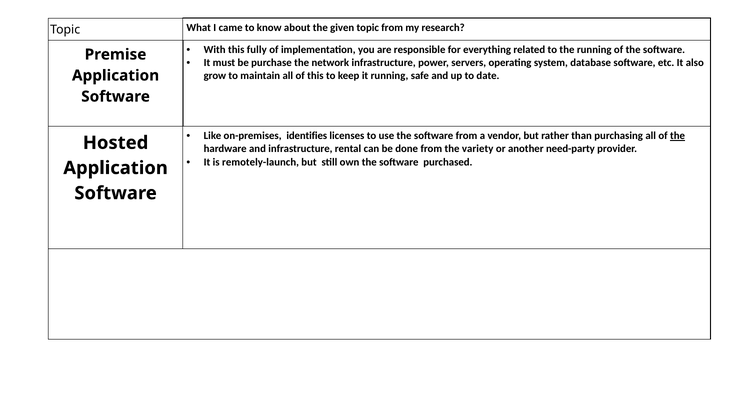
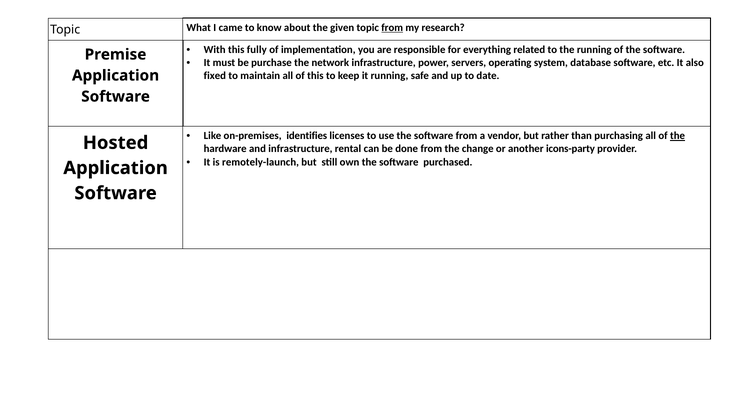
from at (392, 27) underline: none -> present
grow: grow -> fixed
variety: variety -> change
need-party: need-party -> icons-party
